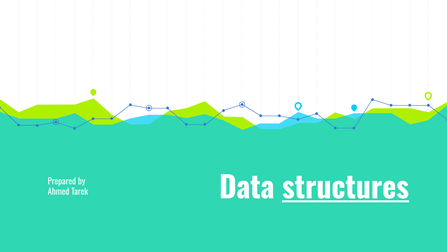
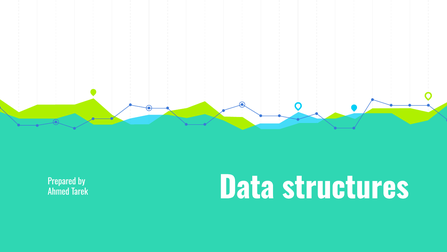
structures underline: present -> none
